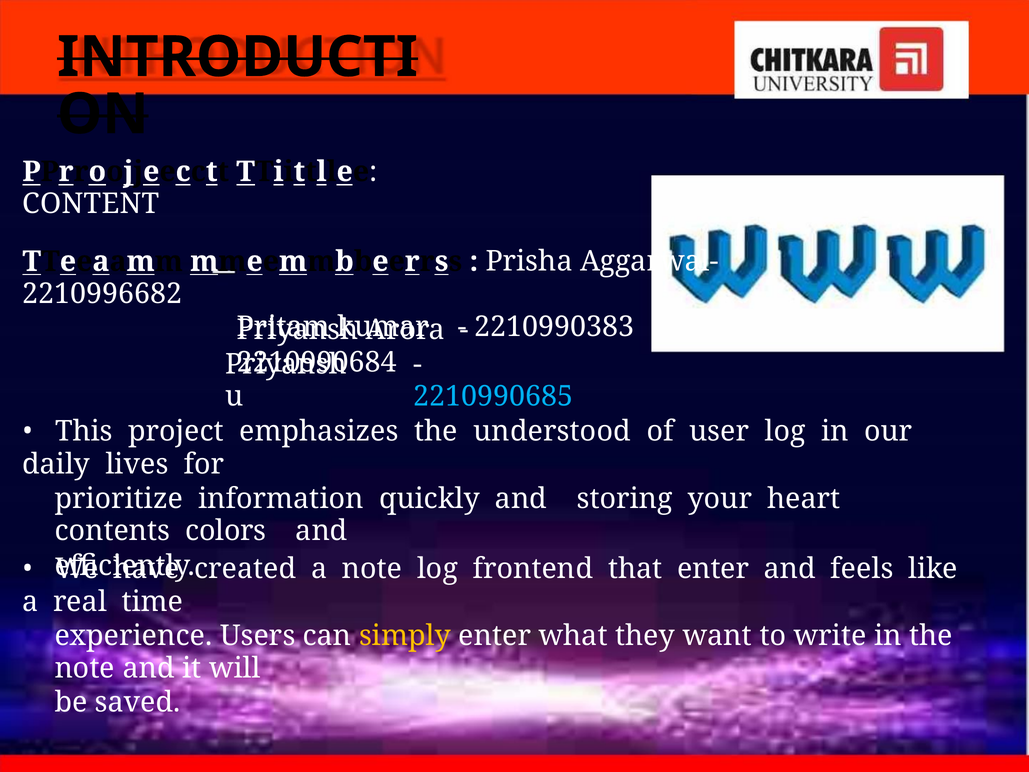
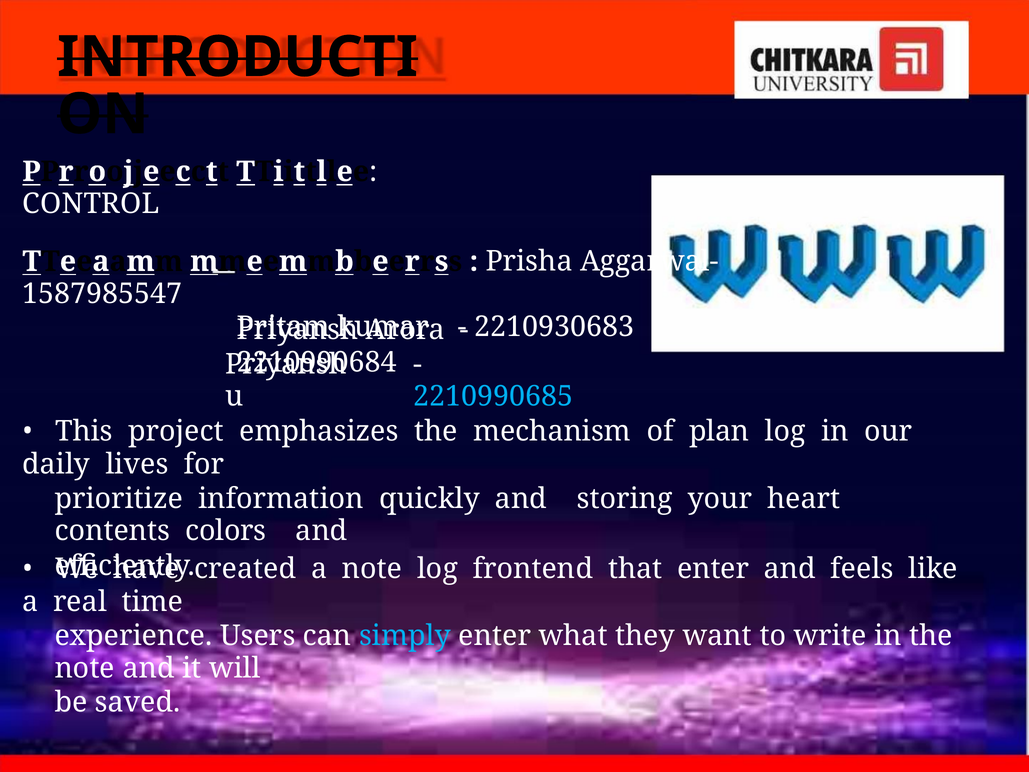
CONTENT: CONTENT -> CONTROL
2210996682: 2210996682 -> 1587985547
2210990383: 2210990383 -> 2210930683
understood: understood -> mechanism
user: user -> plan
simply colour: yellow -> light blue
